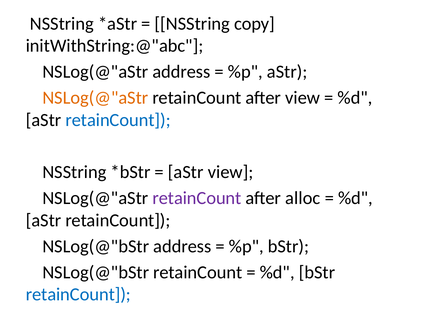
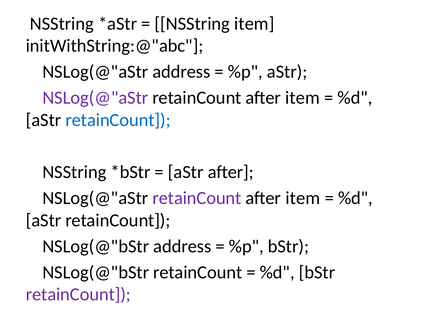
NSString copy: copy -> item
NSLog(@"aStr at (95, 98) colour: orange -> purple
view at (303, 98): view -> item
aStr view: view -> after
alloc at (303, 198): alloc -> item
retainCount at (78, 294) colour: blue -> purple
